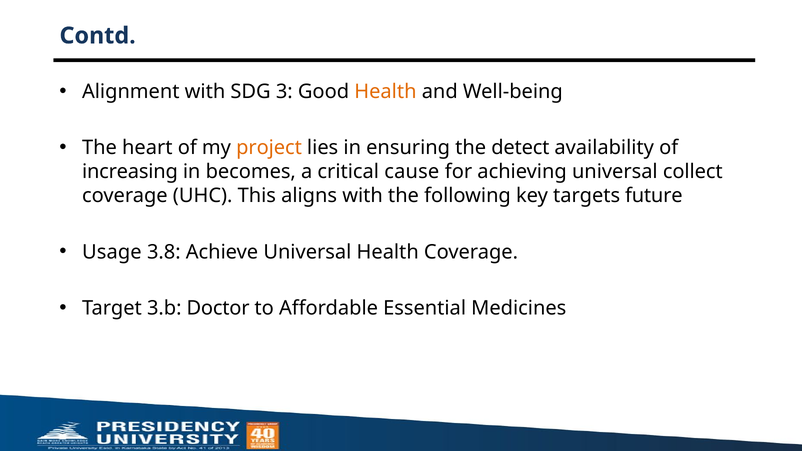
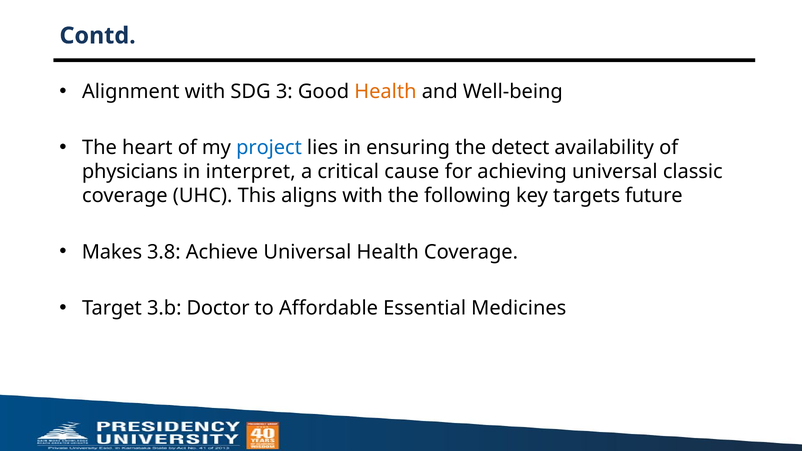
project colour: orange -> blue
increasing: increasing -> physicians
becomes: becomes -> interpret
collect: collect -> classic
Usage: Usage -> Makes
